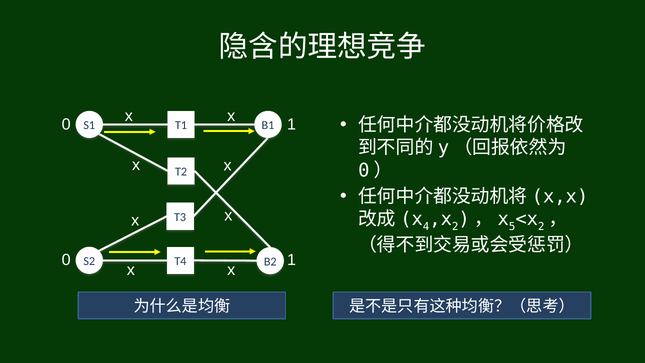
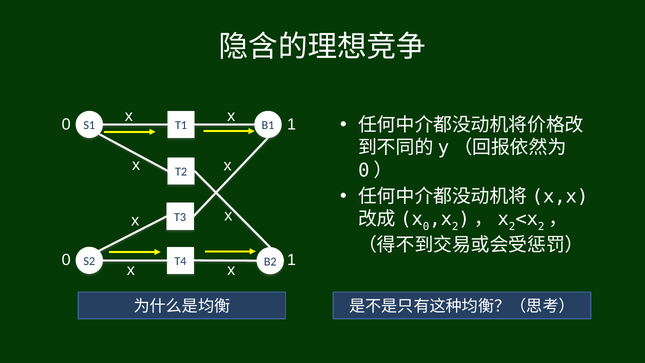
4 at (426, 226): 4 -> 0
5 at (512, 226): 5 -> 2
